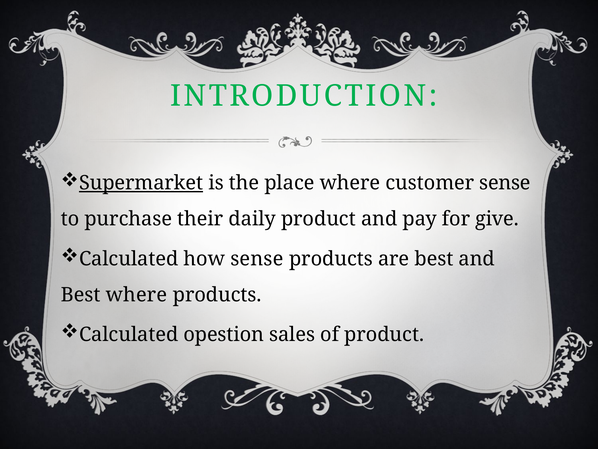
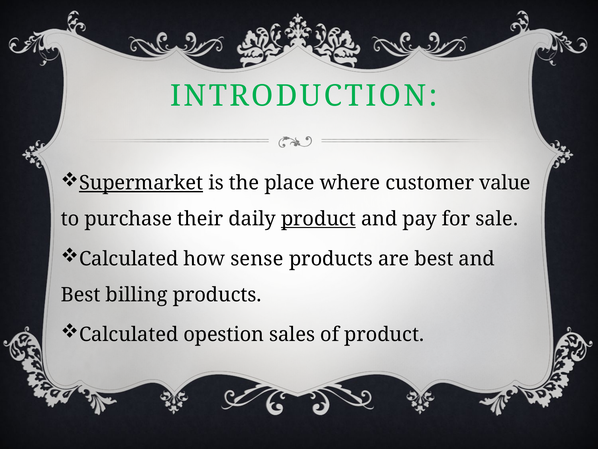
customer sense: sense -> value
product at (318, 219) underline: none -> present
give: give -> sale
Best where: where -> billing
